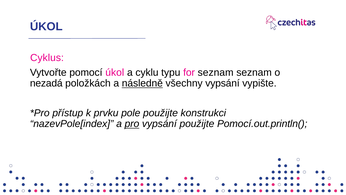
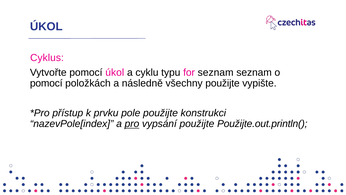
nezadá at (46, 83): nezadá -> pomocí
následně underline: present -> none
všechny vypsání: vypsání -> použijte
Pomocí.out.println(: Pomocí.out.println( -> Použijte.out.println(
